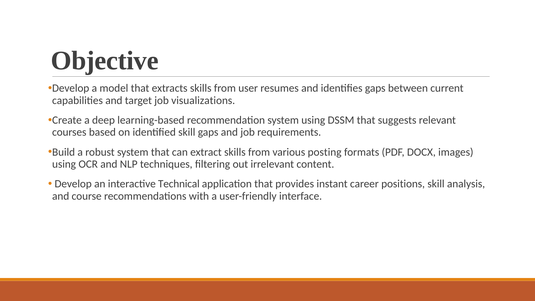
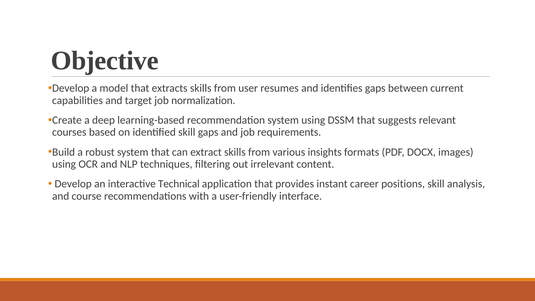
visualizations: visualizations -> normalization
posting: posting -> insights
